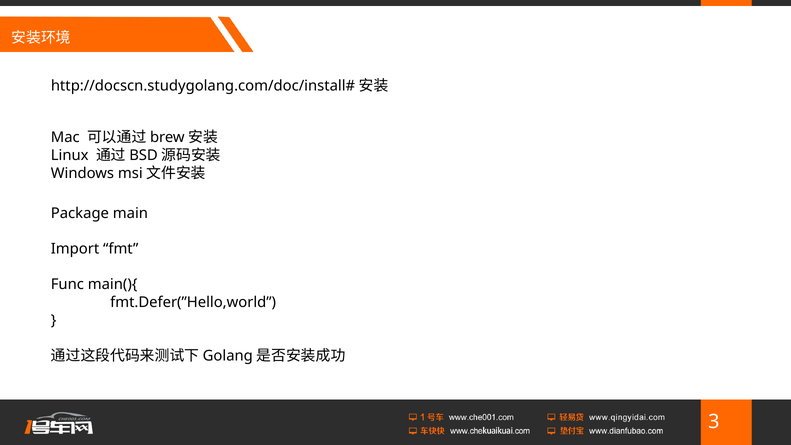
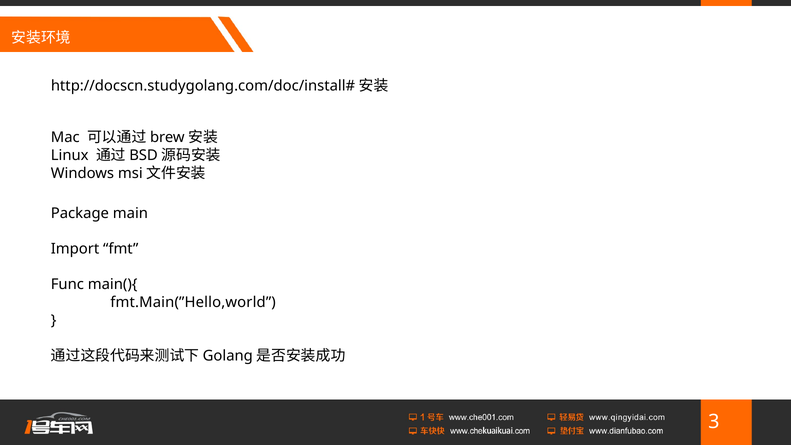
fmt.Defer(”Hello,world: fmt.Defer(”Hello,world -> fmt.Main(”Hello,world
